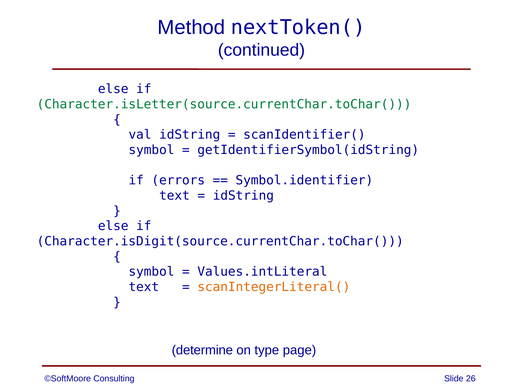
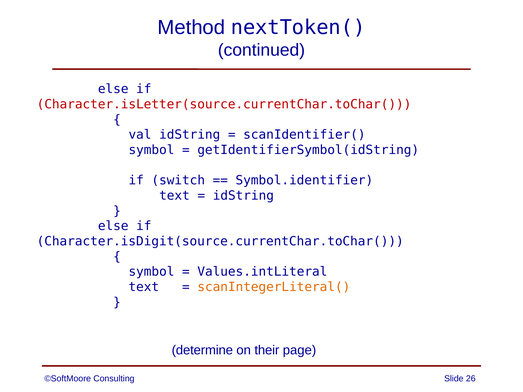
Character.isLetter(source.currentChar.toChar( colour: green -> red
errors: errors -> switch
type: type -> their
